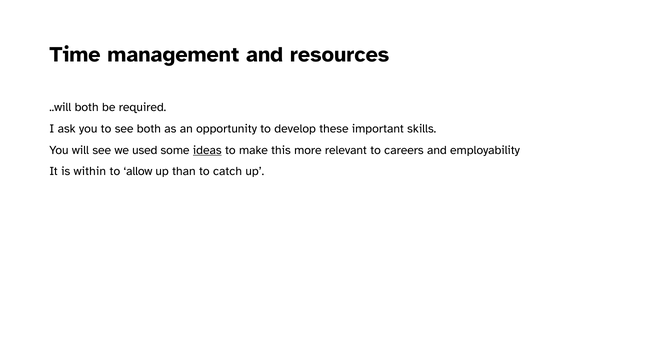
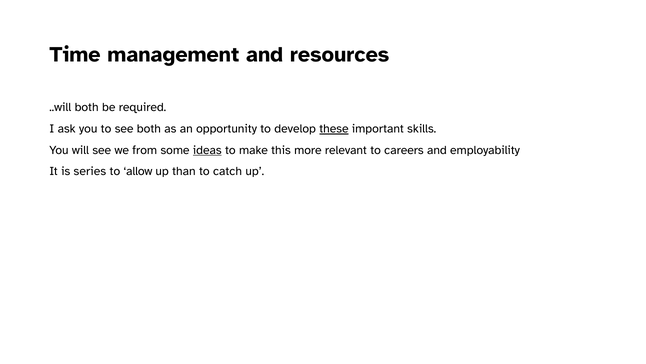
these underline: none -> present
used: used -> from
within: within -> series
